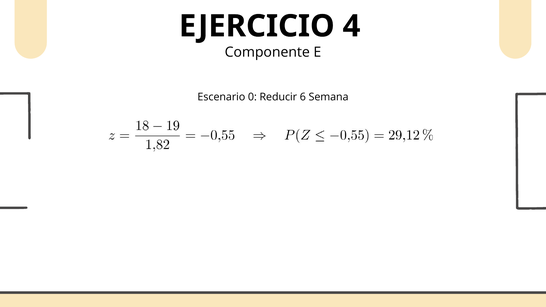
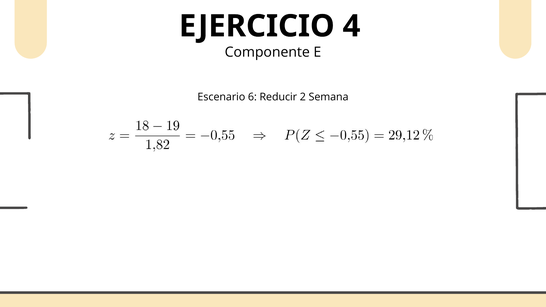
0: 0 -> 6
6: 6 -> 2
